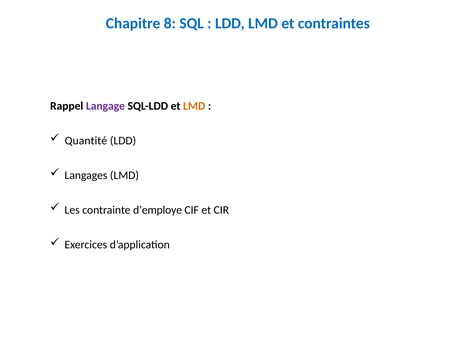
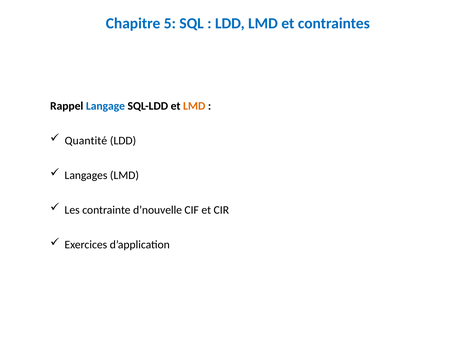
8: 8 -> 5
Langage colour: purple -> blue
d’employe: d’employe -> d’nouvelle
